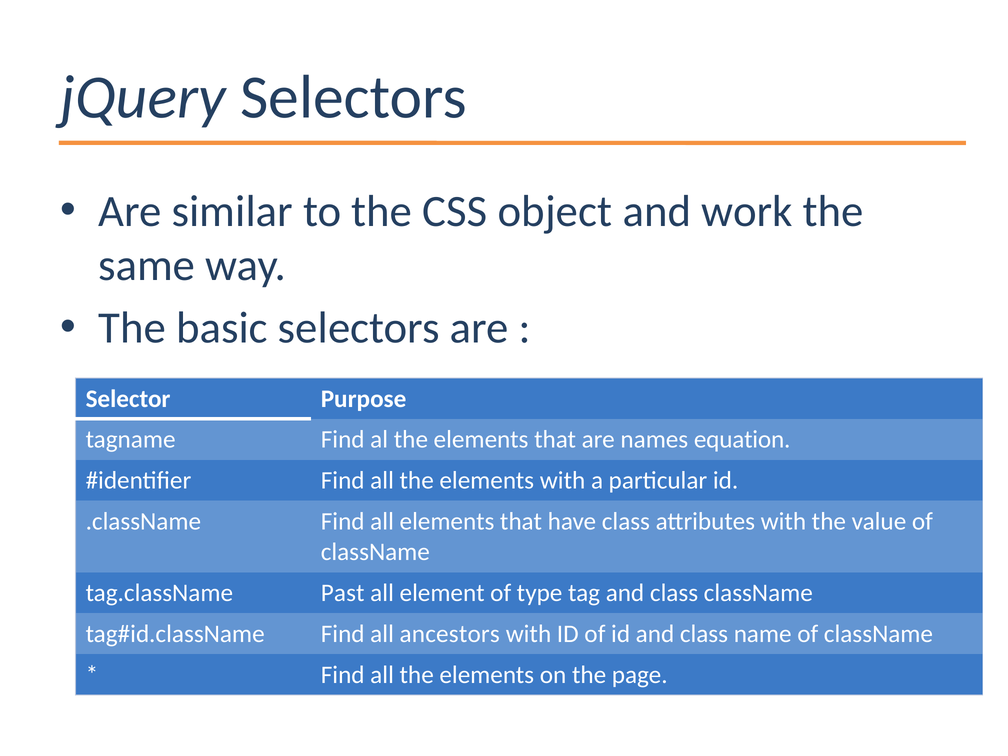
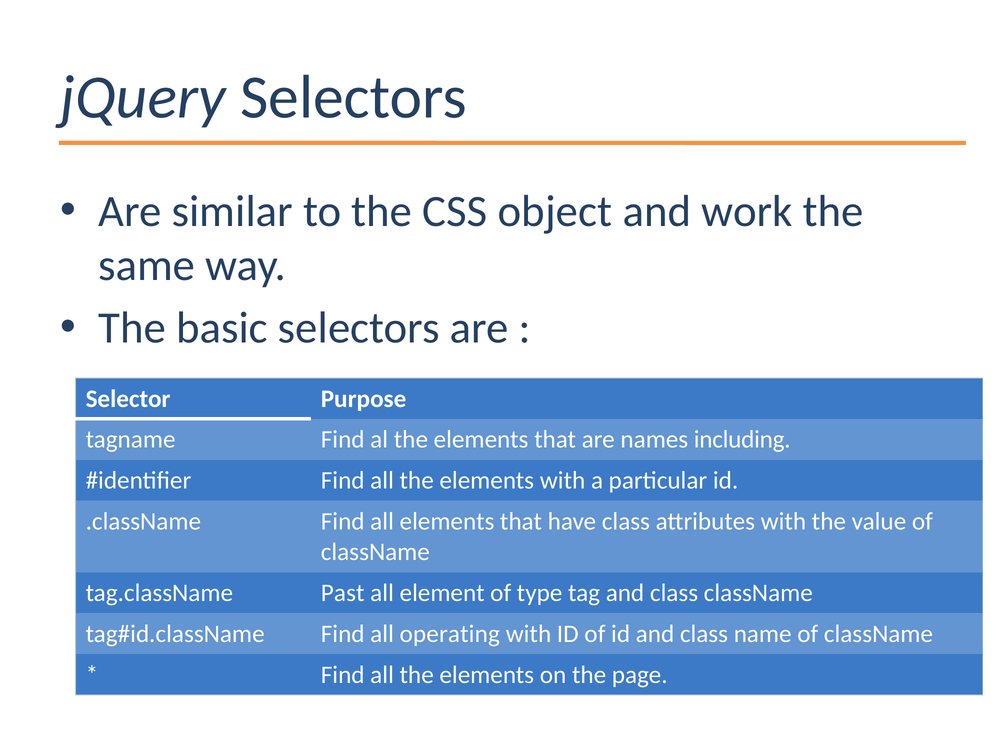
equation: equation -> including
ancestors: ancestors -> operating
